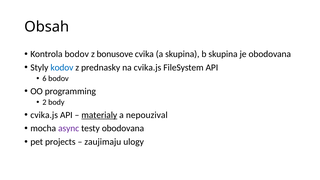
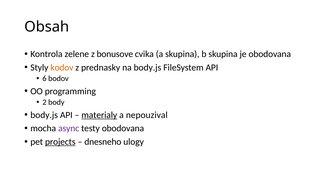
Kontrola bodov: bodov -> zelene
kodov colour: blue -> orange
na cvika.js: cvika.js -> body.js
cvika.js at (44, 115): cvika.js -> body.js
projects underline: none -> present
zaujimaju: zaujimaju -> dnesneho
